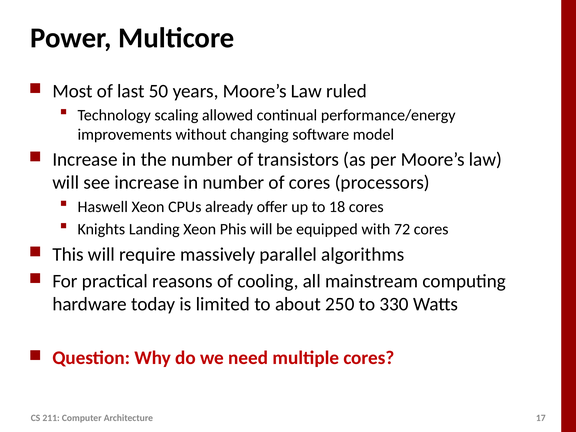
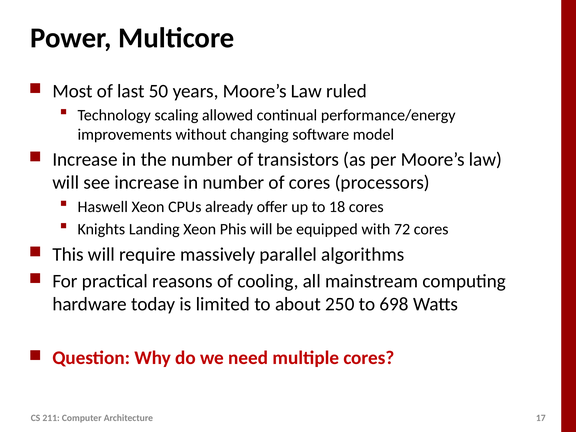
330: 330 -> 698
